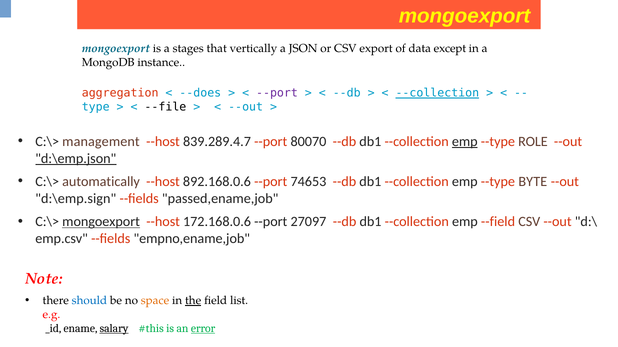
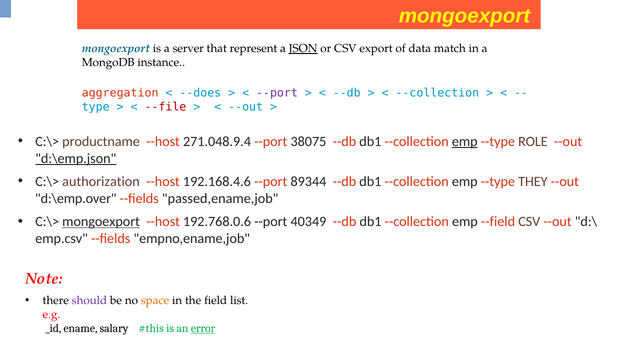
stages: stages -> server
vertically: vertically -> represent
JSON underline: none -> present
except: except -> match
--collection at (437, 93) underline: present -> none
--file colour: black -> red
management: management -> productname
839.289.4.7: 839.289.4.7 -> 271.048.9.4
80070: 80070 -> 38075
automatically: automatically -> authorization
892.168.0.6: 892.168.0.6 -> 192.168.4.6
74653: 74653 -> 89344
BYTE: BYTE -> THEY
d:\emp.sign: d:\emp.sign -> d:\emp.over
172.168.0.6: 172.168.0.6 -> 192.768.0.6
27097: 27097 -> 40349
should colour: blue -> purple
the underline: present -> none
salary underline: present -> none
